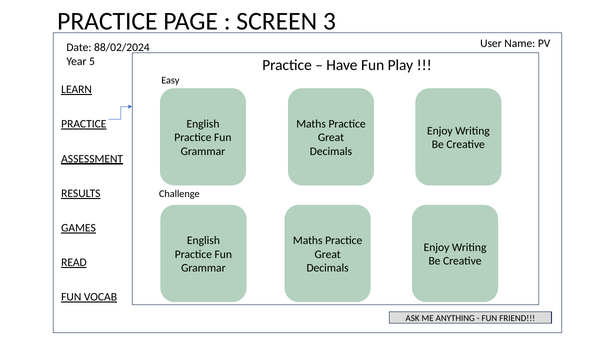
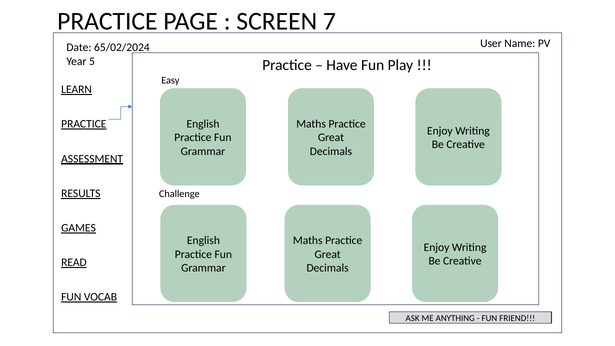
3: 3 -> 7
88/02/2024: 88/02/2024 -> 65/02/2024
